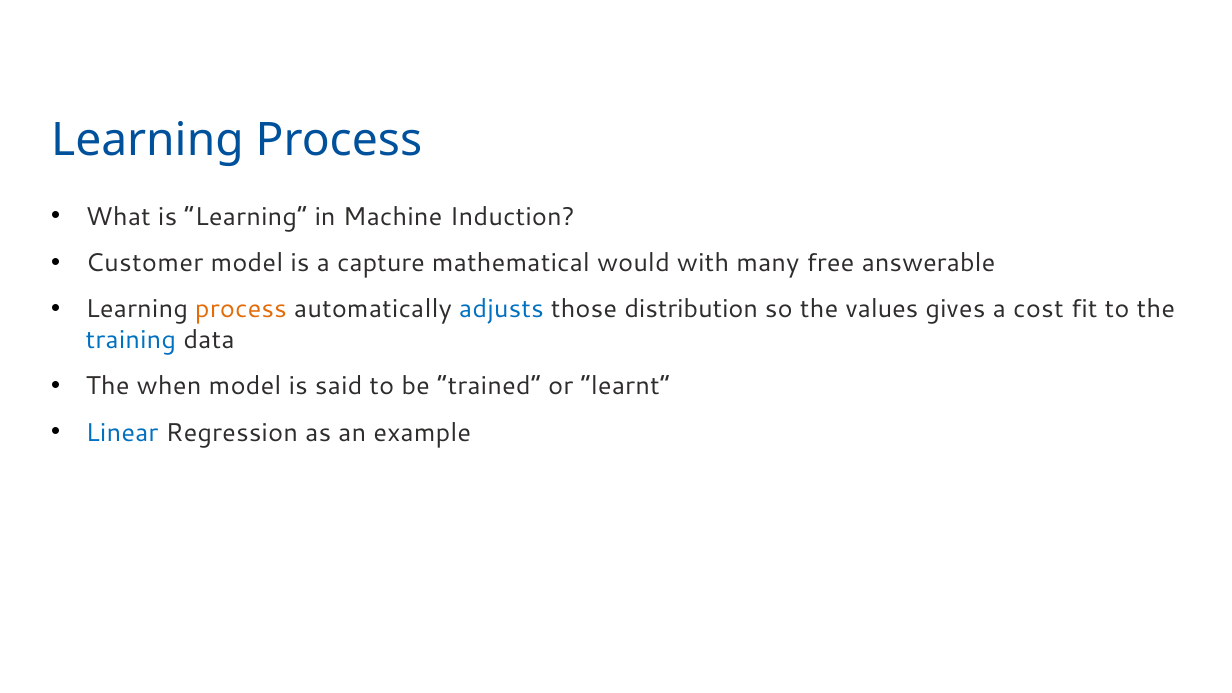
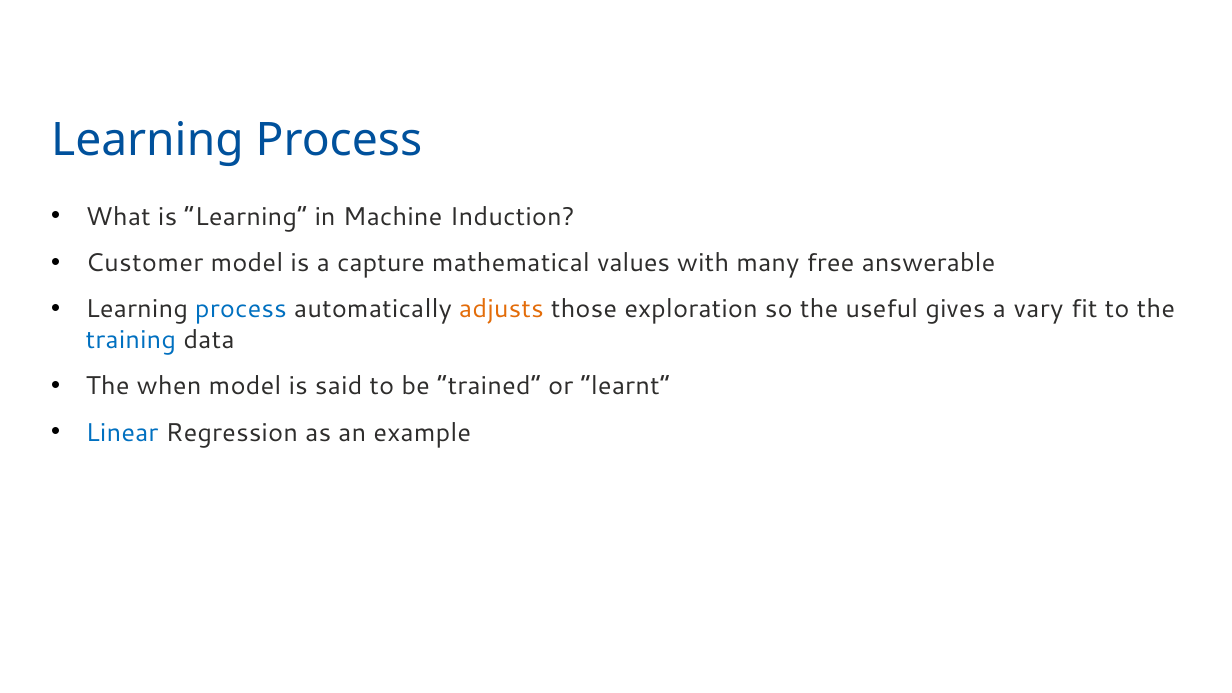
would: would -> values
process at (241, 309) colour: orange -> blue
adjusts colour: blue -> orange
distribution: distribution -> exploration
values: values -> useful
cost: cost -> vary
